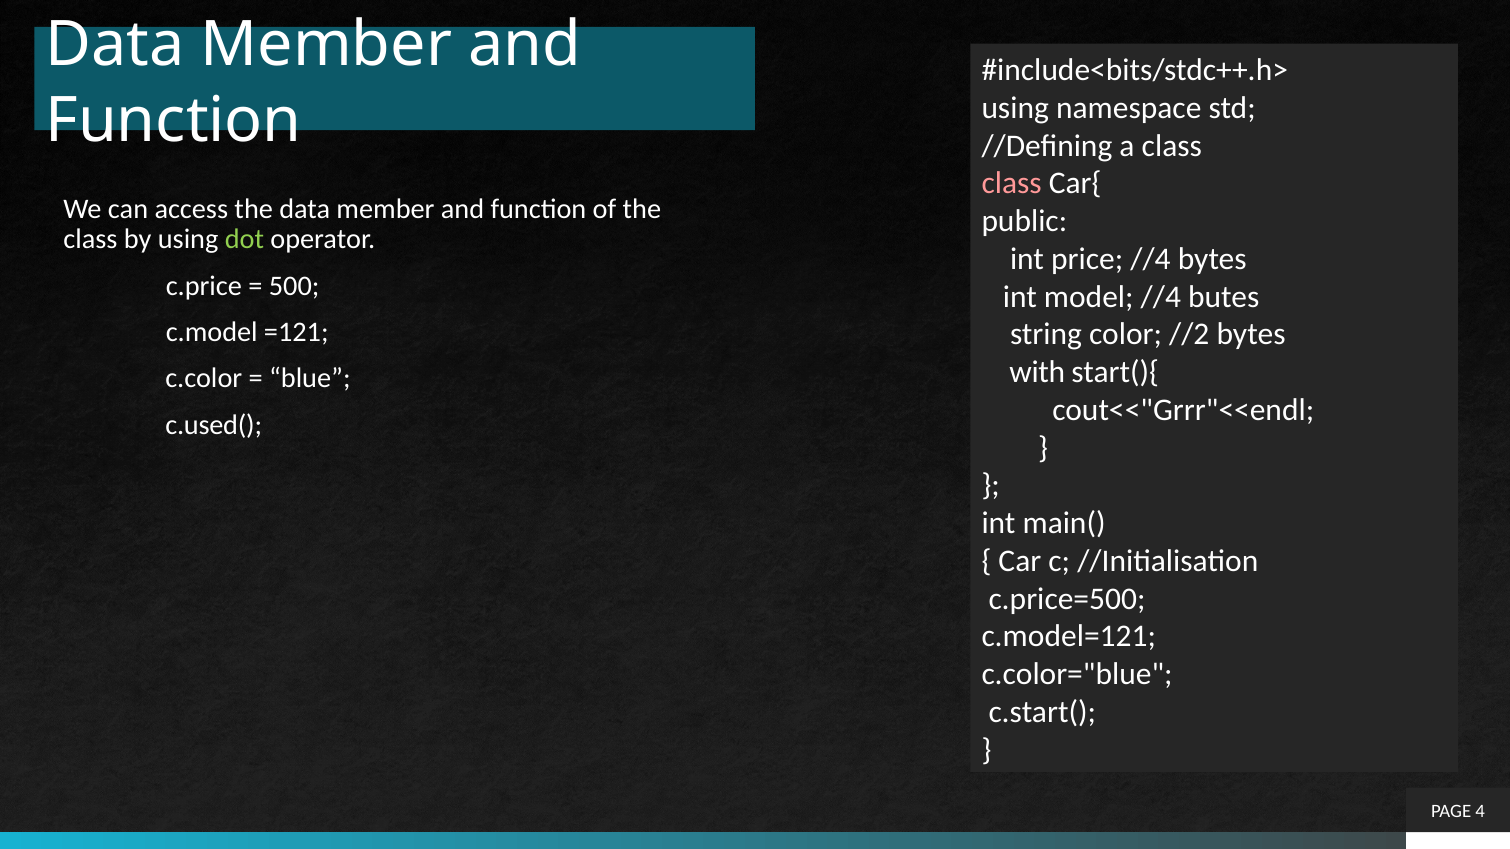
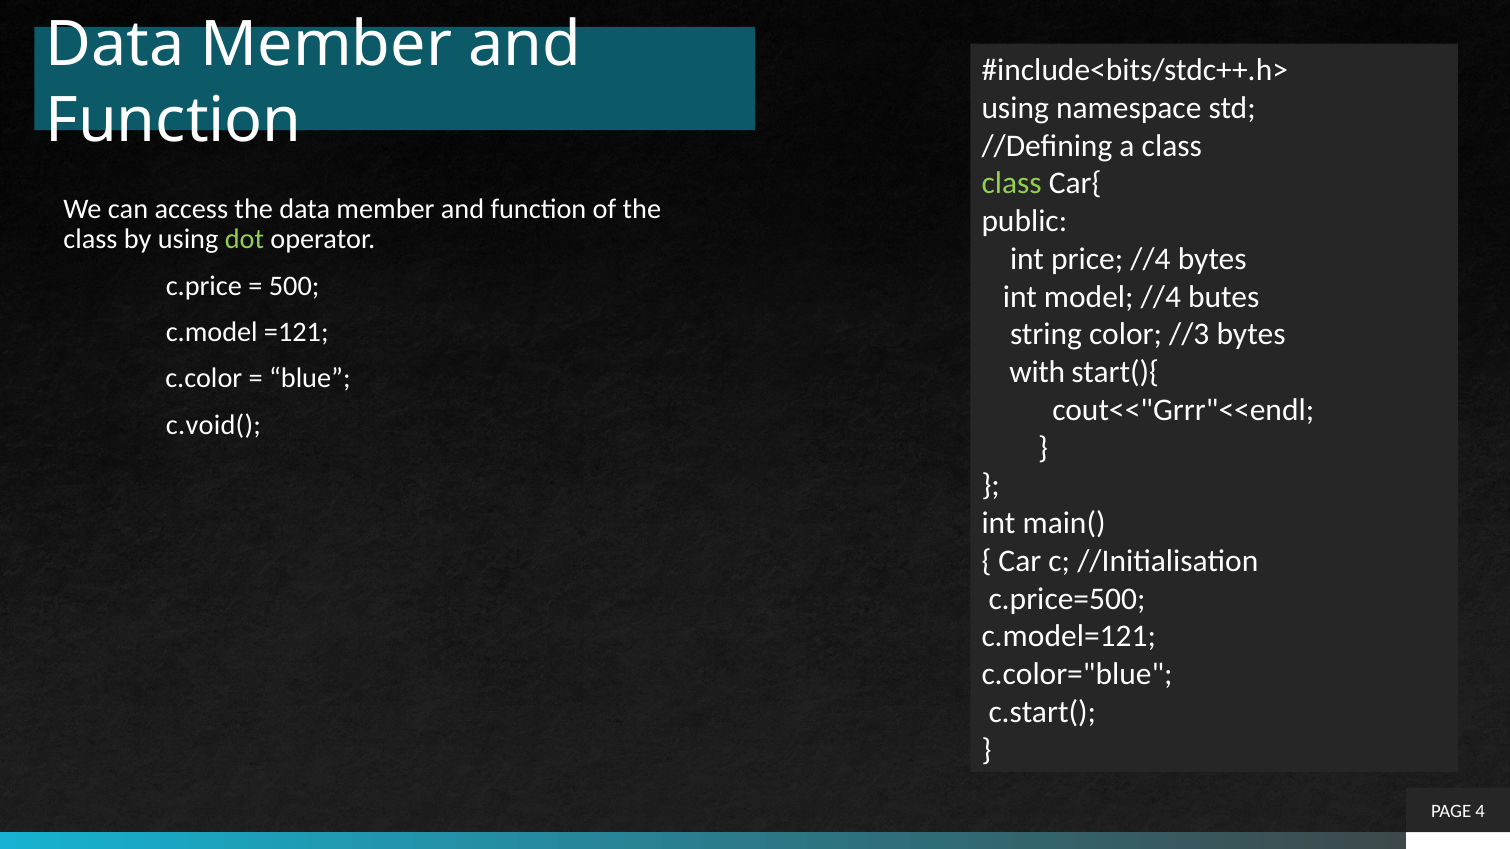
class at (1012, 184) colour: pink -> light green
//2: //2 -> //3
c.used(: c.used( -> c.void(
